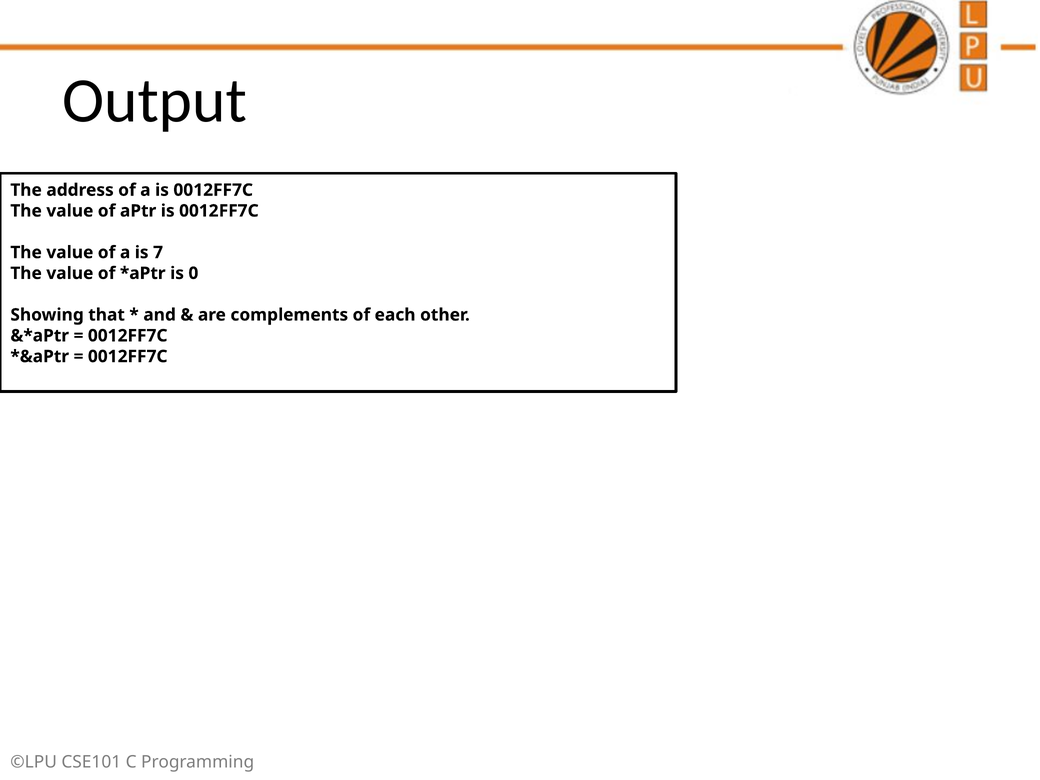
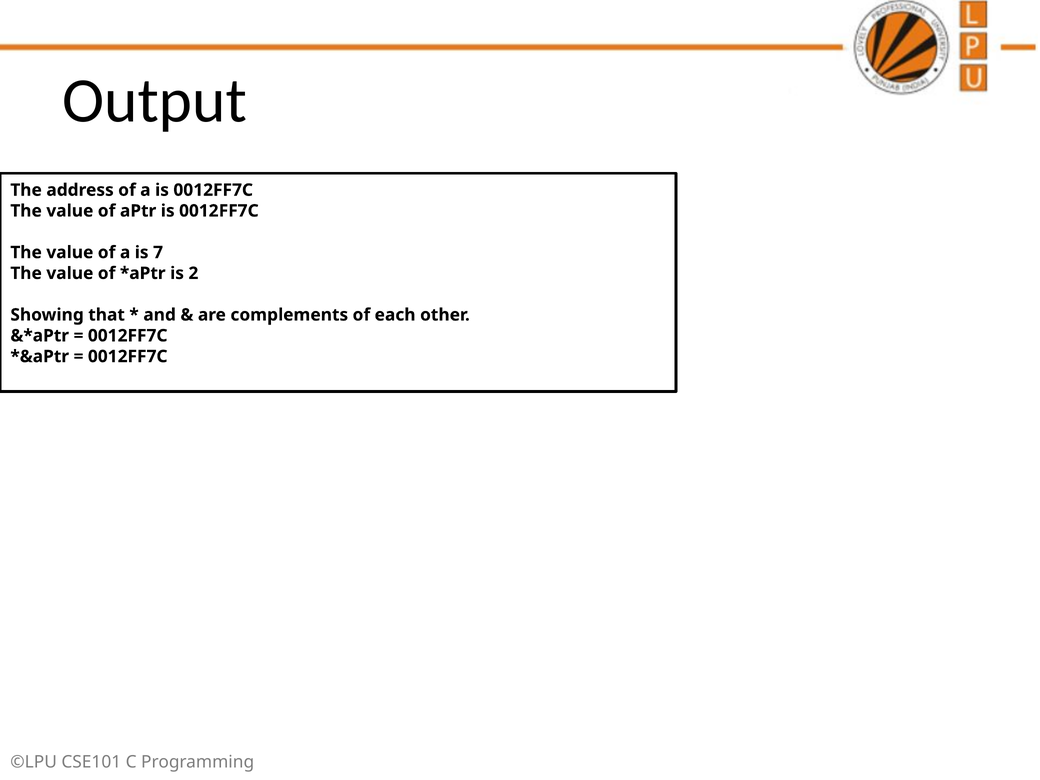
0: 0 -> 2
